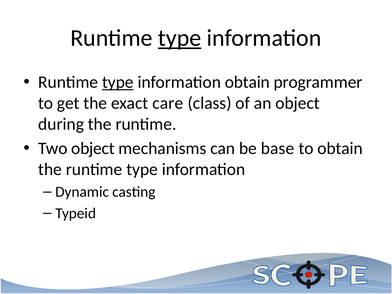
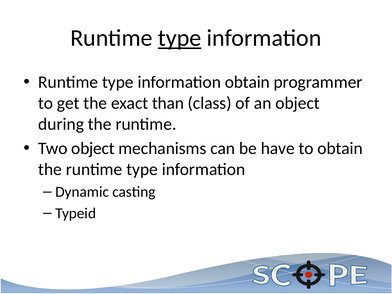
type at (118, 82) underline: present -> none
care: care -> than
base: base -> have
